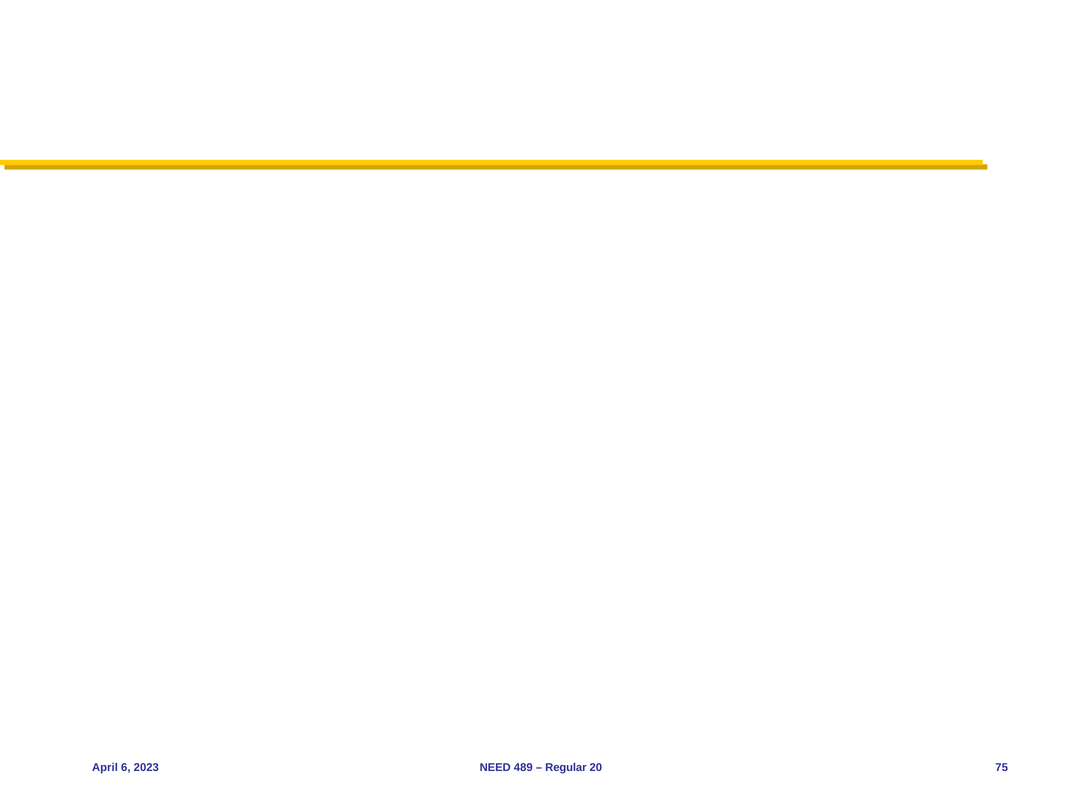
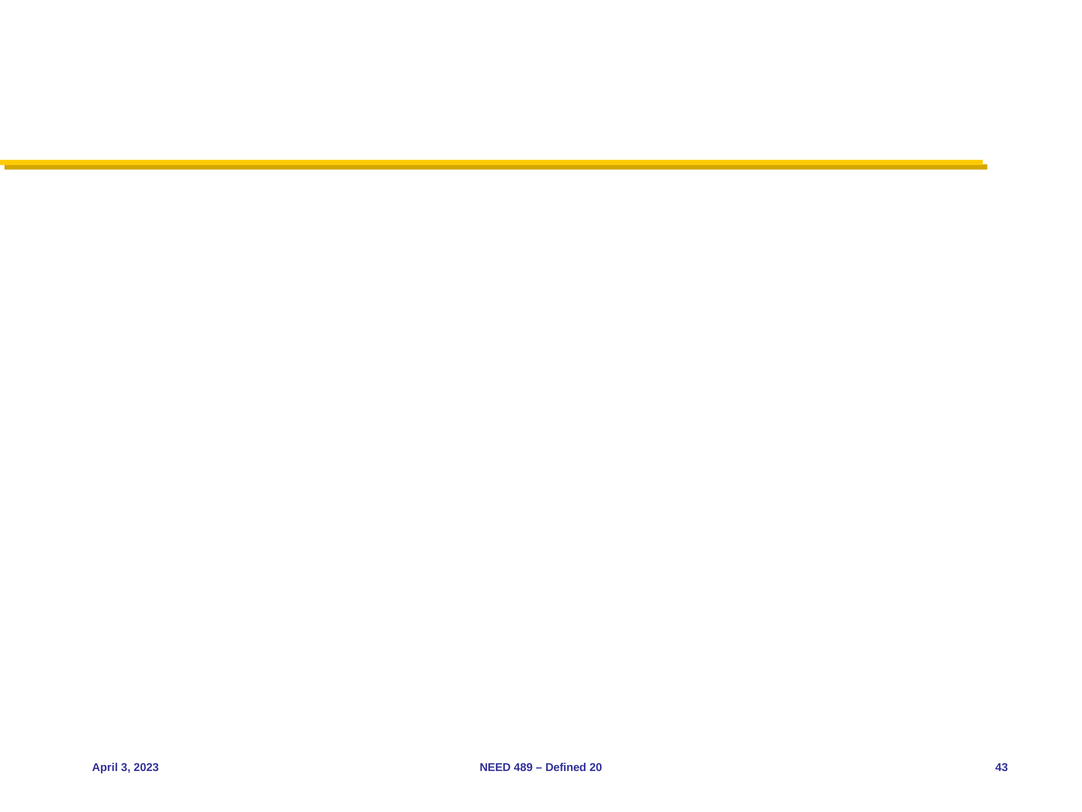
6: 6 -> 3
Regular: Regular -> Defined
75: 75 -> 43
